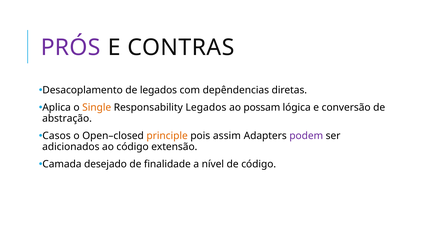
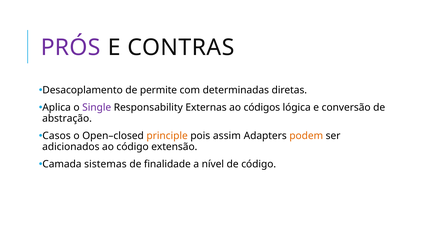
de legados: legados -> permite
depêndencias: depêndencias -> determinadas
Single colour: orange -> purple
Responsability Legados: Legados -> Externas
possam: possam -> códigos
podem colour: purple -> orange
desejado: desejado -> sistemas
